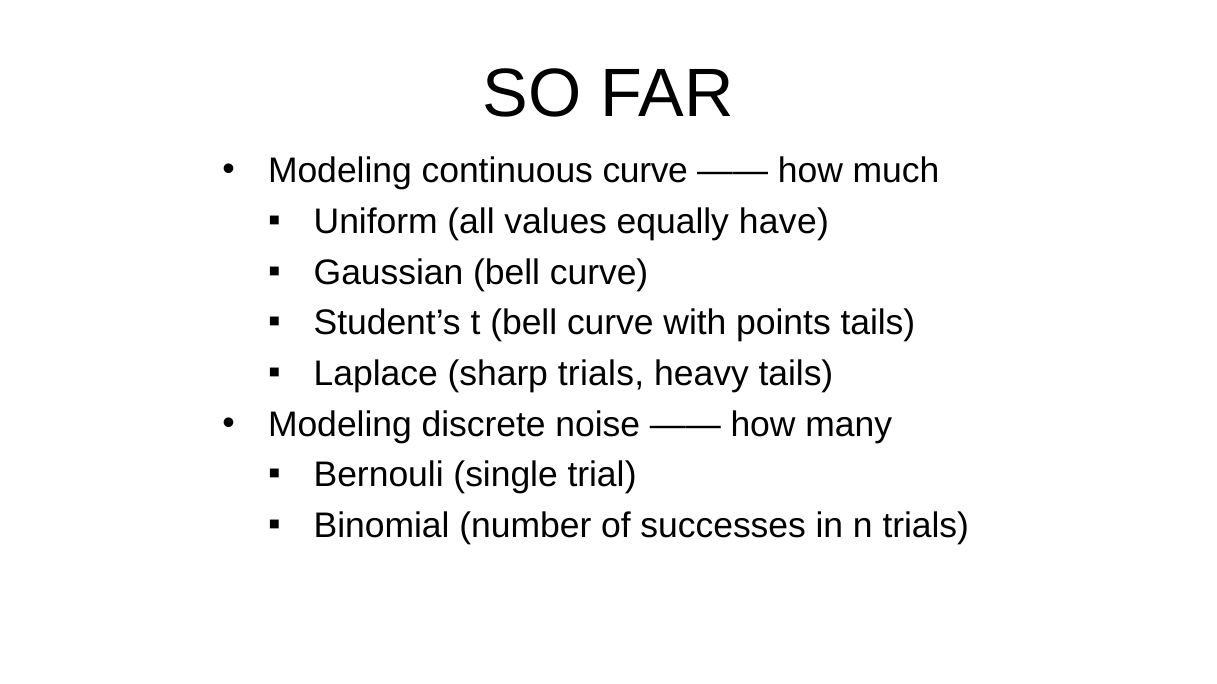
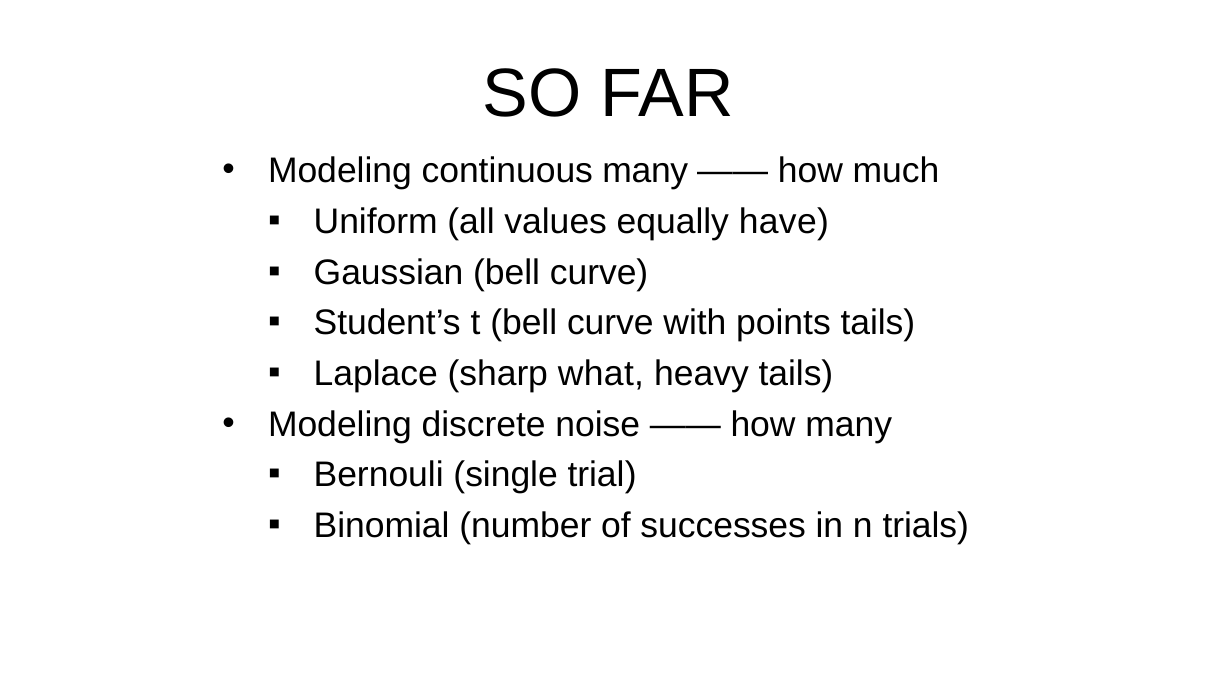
continuous curve: curve -> many
sharp trials: trials -> what
